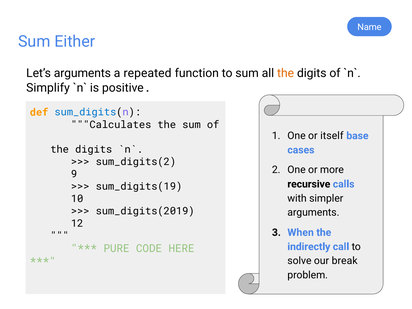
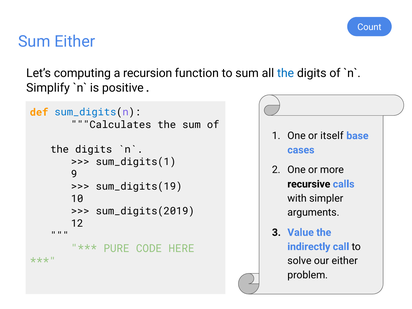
Name: Name -> Count
Let’s arguments: arguments -> computing
repeated: repeated -> recursion
the at (286, 73) colour: orange -> blue
sum_digits(2: sum_digits(2 -> sum_digits(1
When: When -> Value
our break: break -> either
